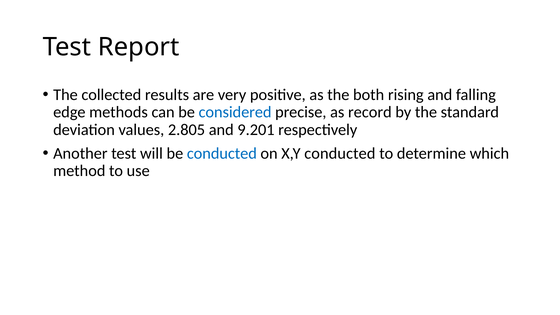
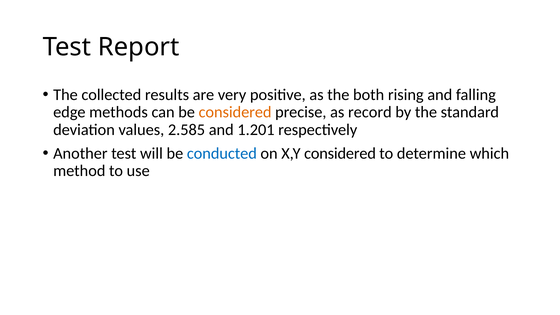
considered at (235, 112) colour: blue -> orange
2.805: 2.805 -> 2.585
9.201: 9.201 -> 1.201
X,Y conducted: conducted -> considered
